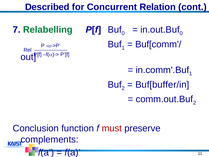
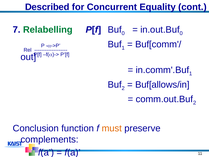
Relation: Relation -> Equality
Buf[buffer/in: Buf[buffer/in -> Buf[allows/in
must colour: red -> orange
